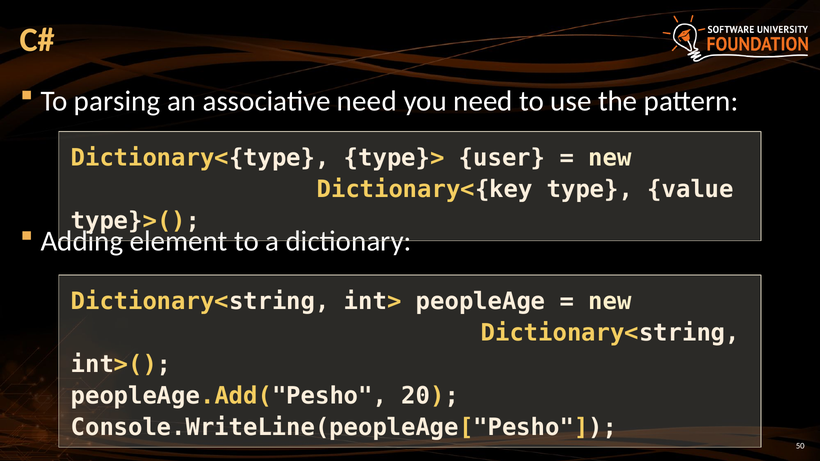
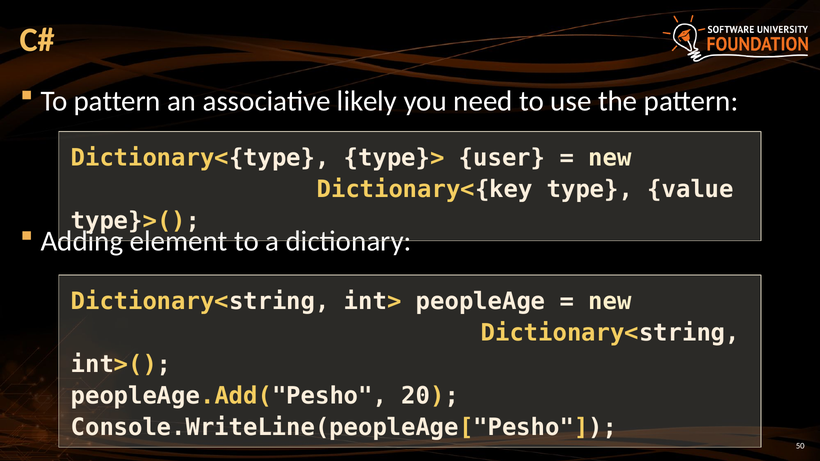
To parsing: parsing -> pattern
associative need: need -> likely
